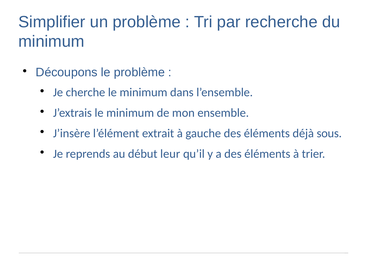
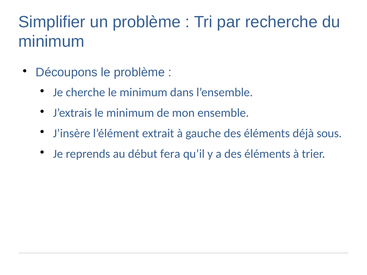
leur: leur -> fera
